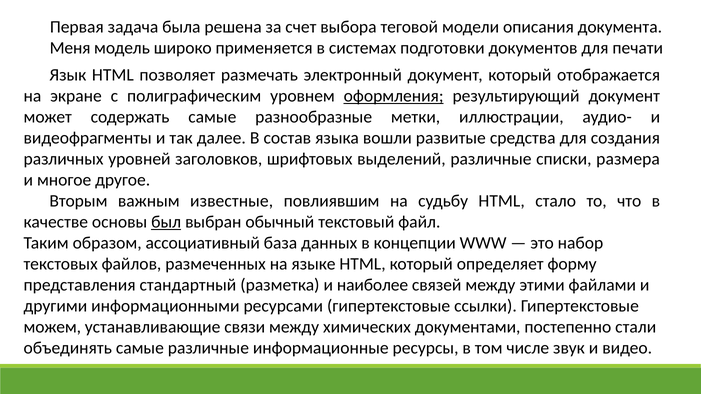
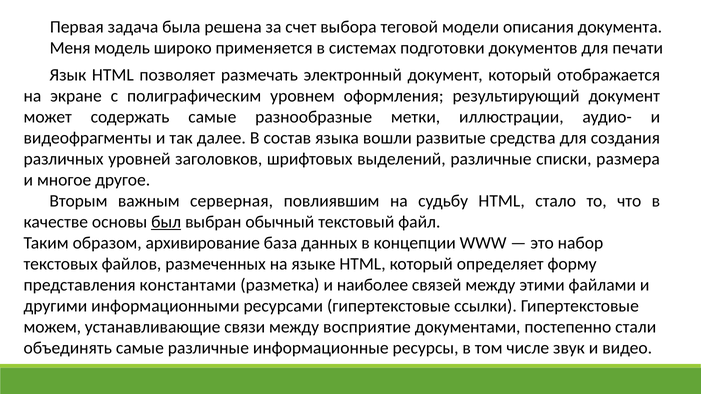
оформления underline: present -> none
известные: известные -> серверная
ассоциативный: ассоциативный -> архивирование
стандартный: стандартный -> константами
химических: химических -> восприятие
